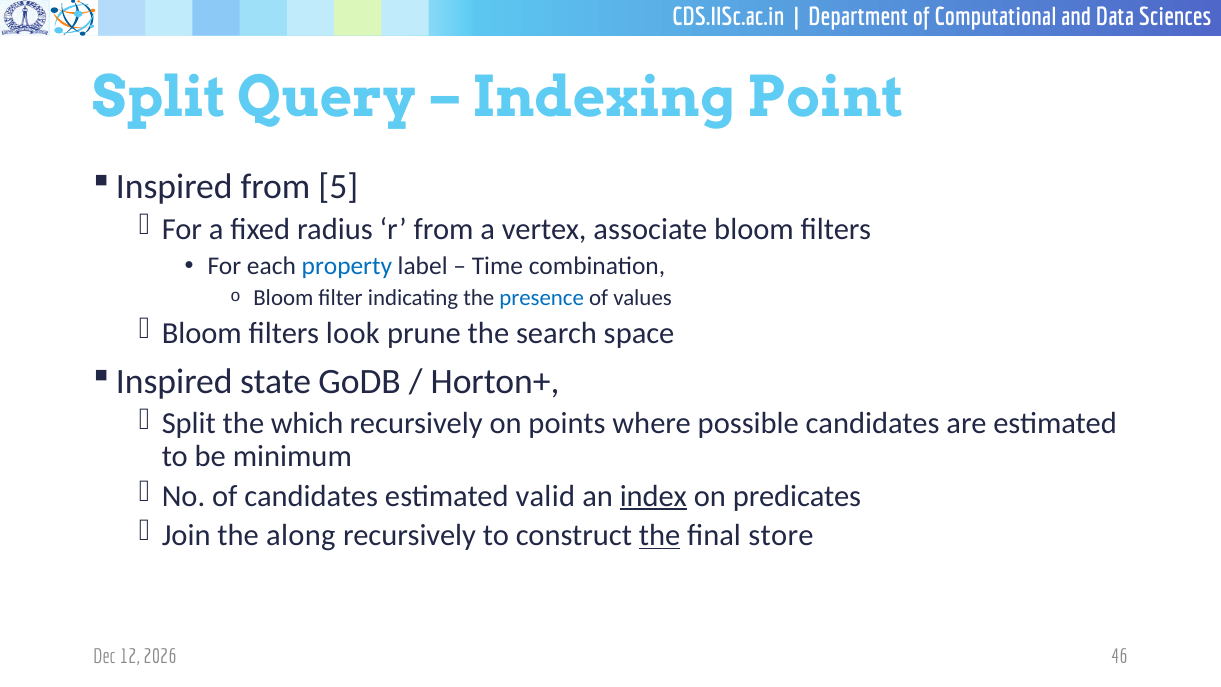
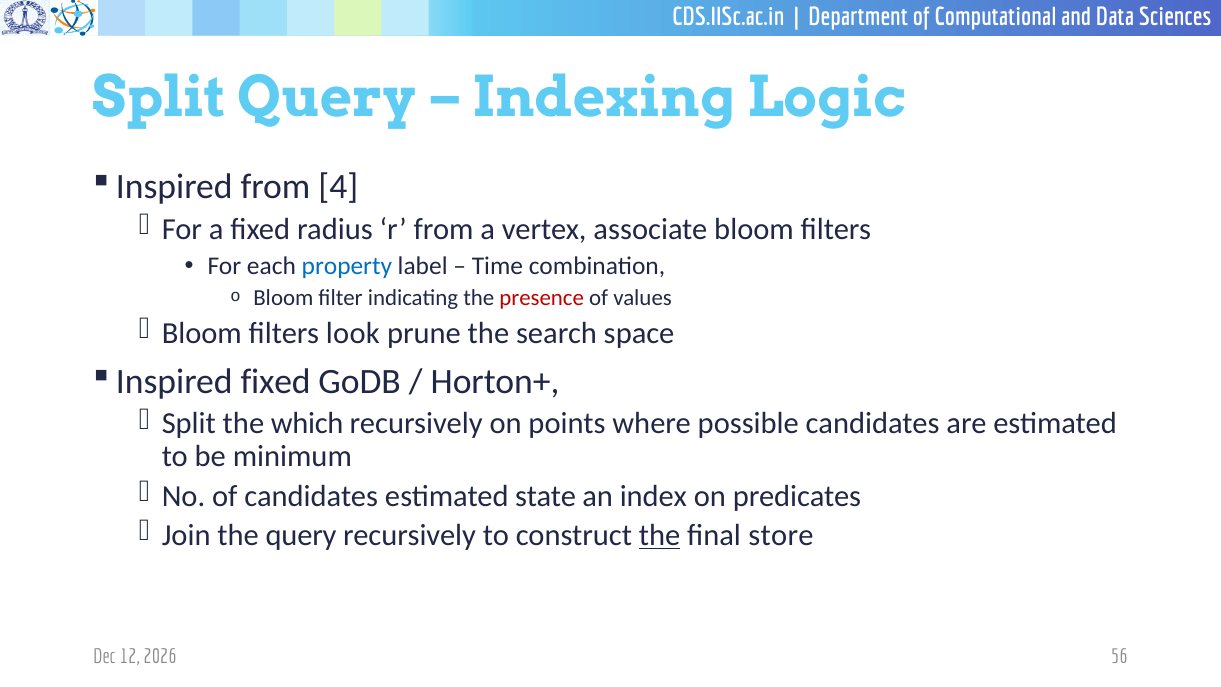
Point: Point -> Logic
5: 5 -> 4
presence colour: blue -> red
Inspired state: state -> fixed
valid: valid -> state
index underline: present -> none
the along: along -> query
46: 46 -> 56
